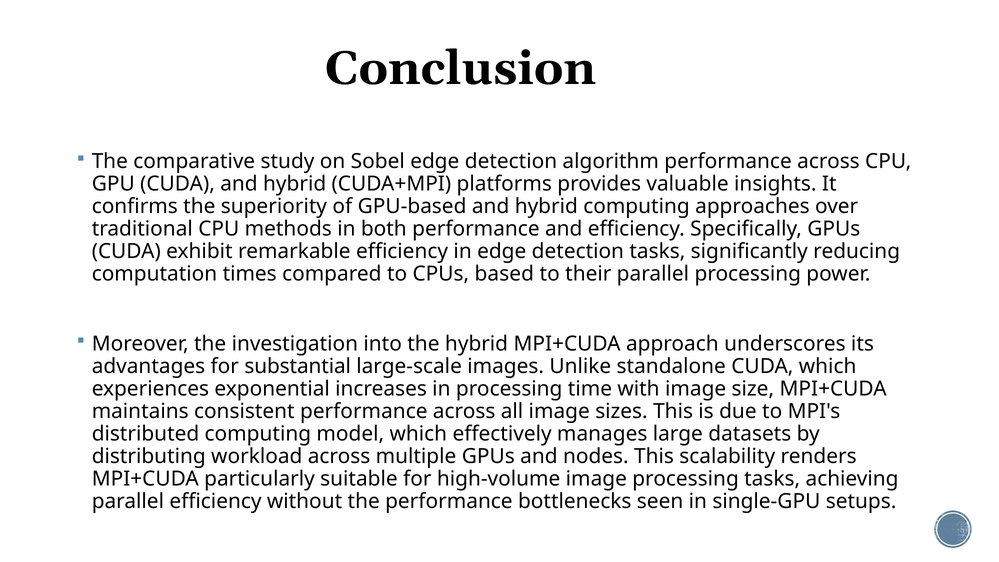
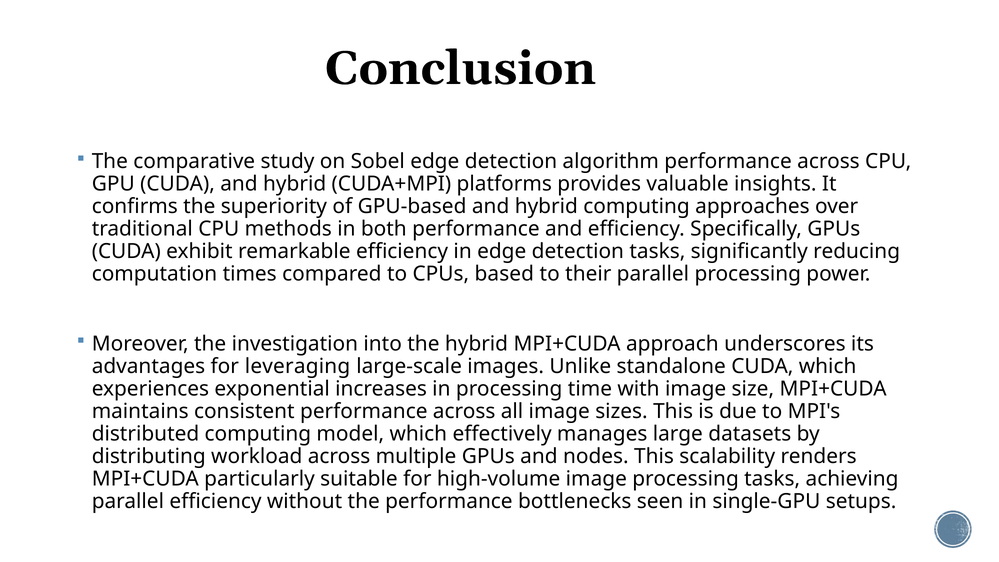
substantial: substantial -> leveraging
